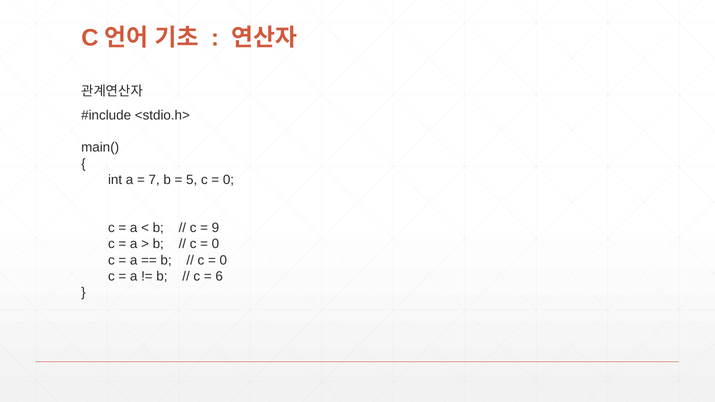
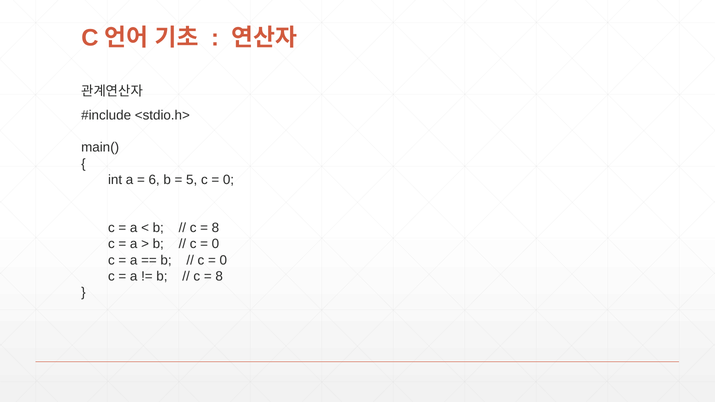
7: 7 -> 6
9 at (215, 228): 9 -> 8
6 at (219, 276): 6 -> 8
